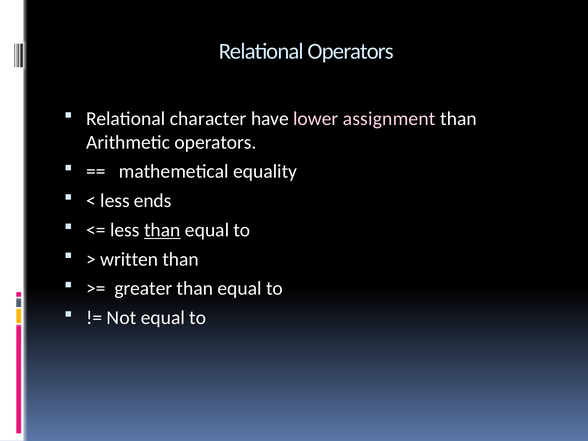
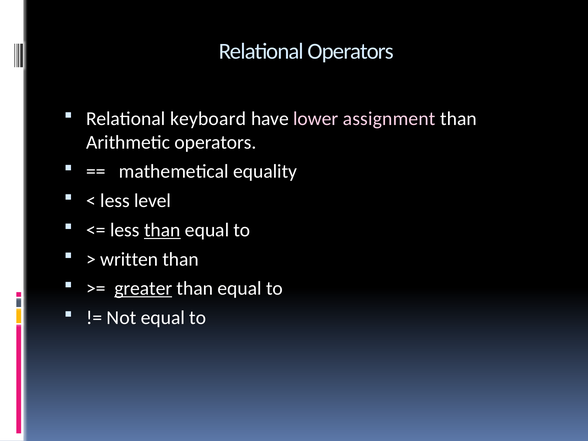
character: character -> keyboard
ends: ends -> level
greater underline: none -> present
